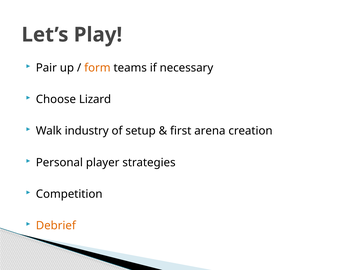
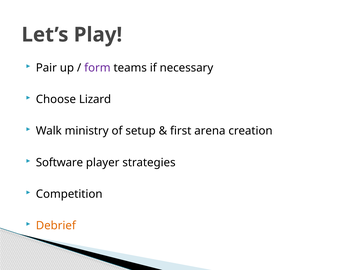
form colour: orange -> purple
industry: industry -> ministry
Personal: Personal -> Software
